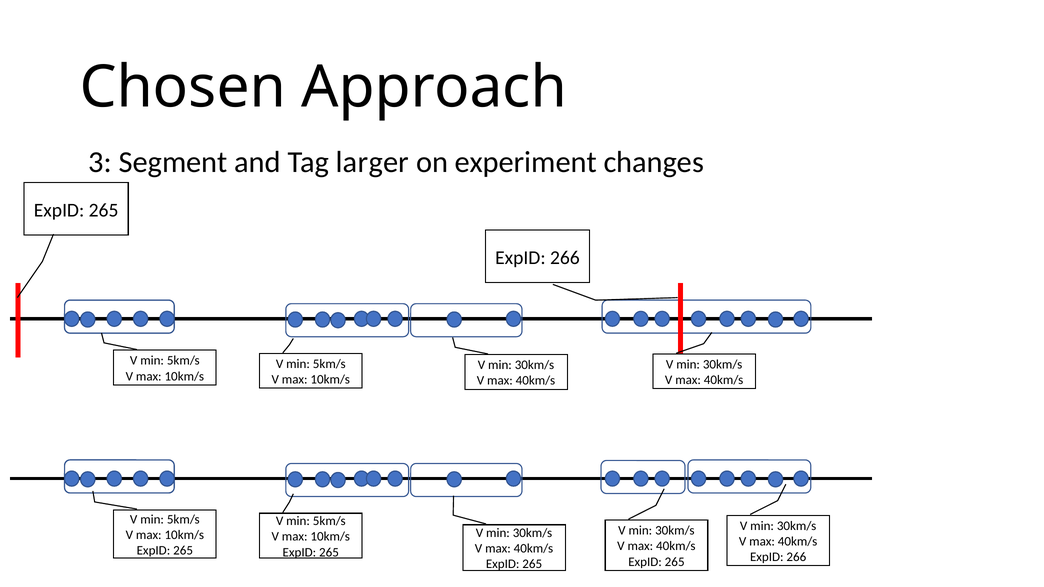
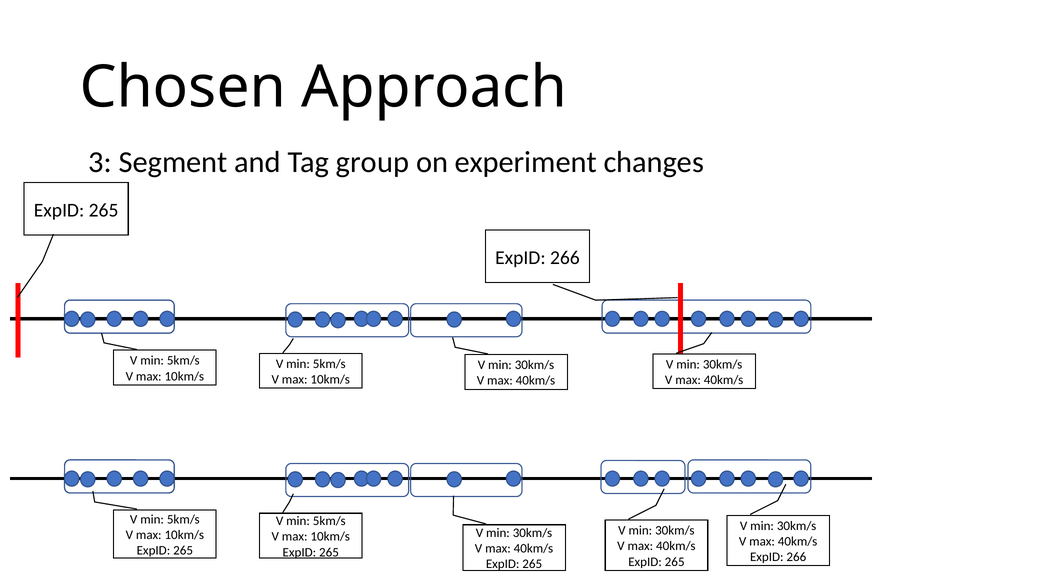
larger: larger -> group
